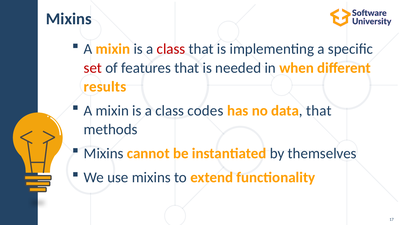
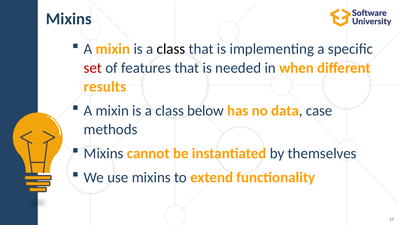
class at (171, 49) colour: red -> black
codes: codes -> below
data that: that -> case
